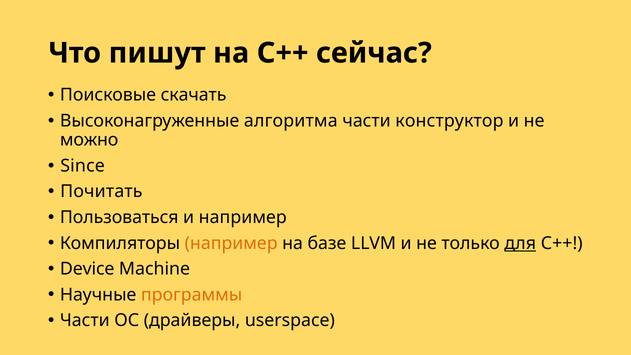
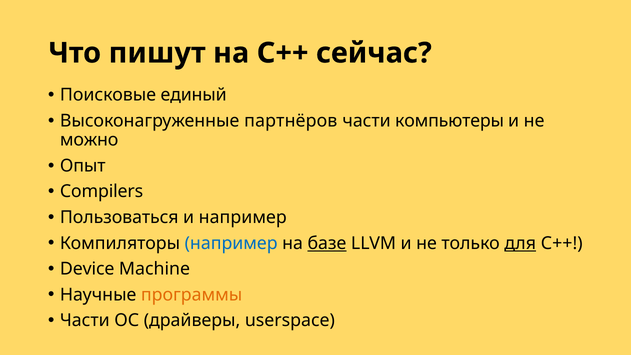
скачать: скачать -> единый
алгоритма: алгоритма -> партнёров
конструктор: конструктор -> компьютеры
Since: Since -> Опыт
Почитать: Почитать -> Compilers
например at (231, 243) colour: orange -> blue
базе underline: none -> present
